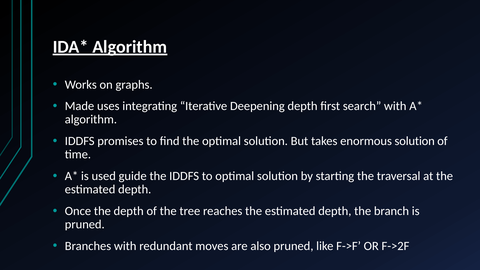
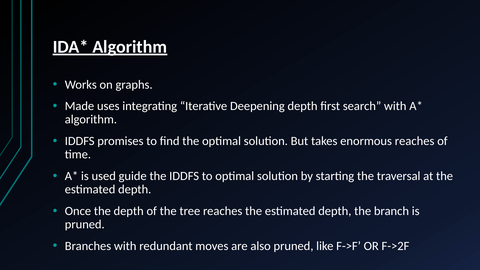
enormous solution: solution -> reaches
